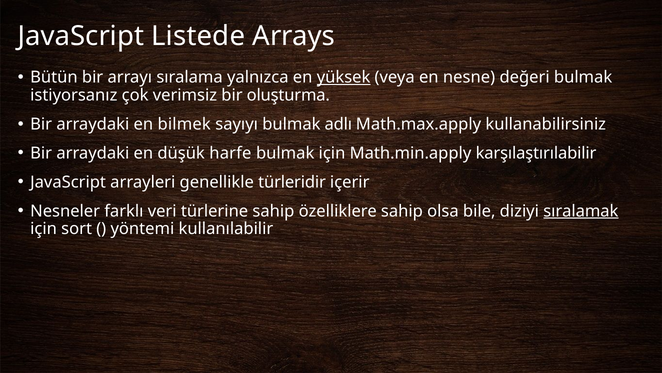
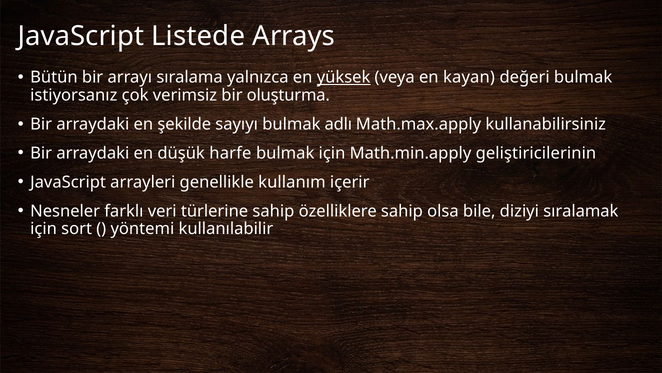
nesne: nesne -> kayan
bilmek: bilmek -> şekilde
karşılaştırılabilir: karşılaştırılabilir -> geliştiricilerinin
türleridir: türleridir -> kullanım
sıralamak underline: present -> none
